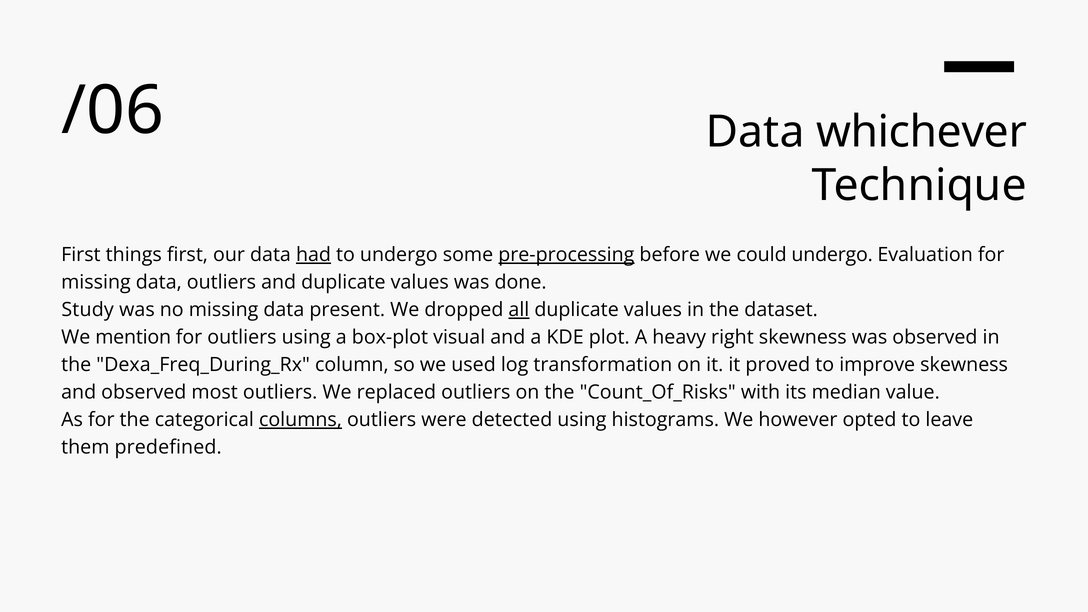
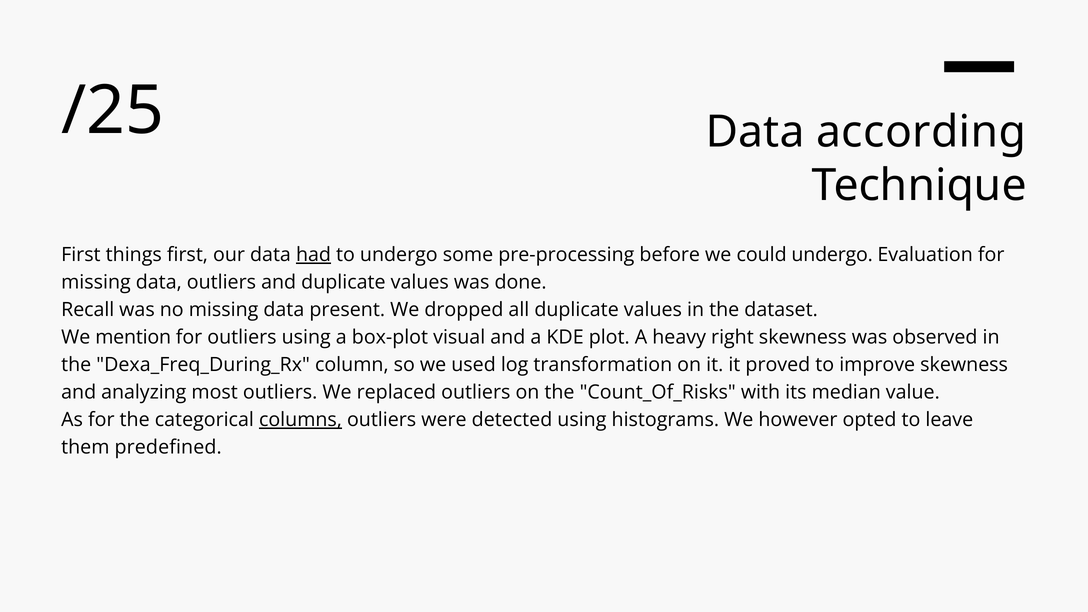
/06: /06 -> /25
whichever: whichever -> according
pre-processing underline: present -> none
Study: Study -> Recall
all underline: present -> none
and observed: observed -> analyzing
